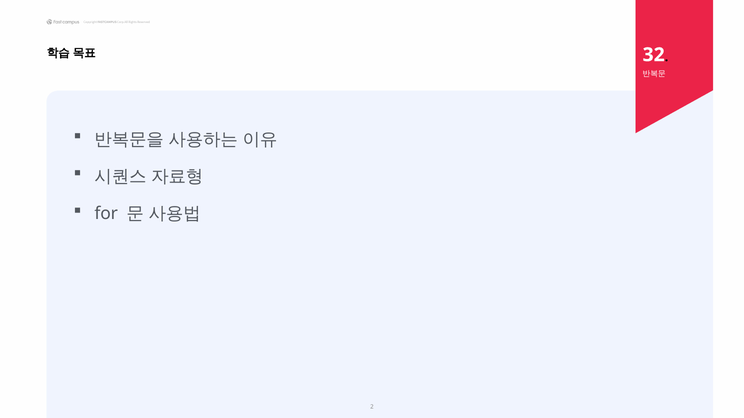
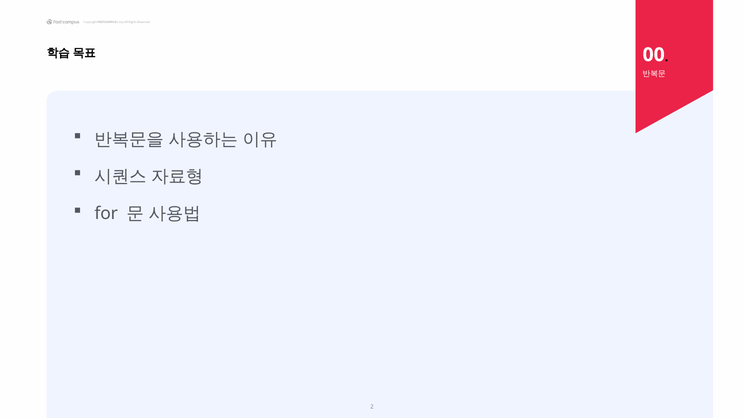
32: 32 -> 00
